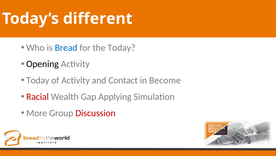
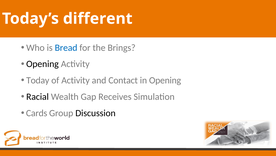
the Today: Today -> Brings
in Become: Become -> Opening
Racial colour: red -> black
Applying: Applying -> Receives
More: More -> Cards
Discussion colour: red -> black
